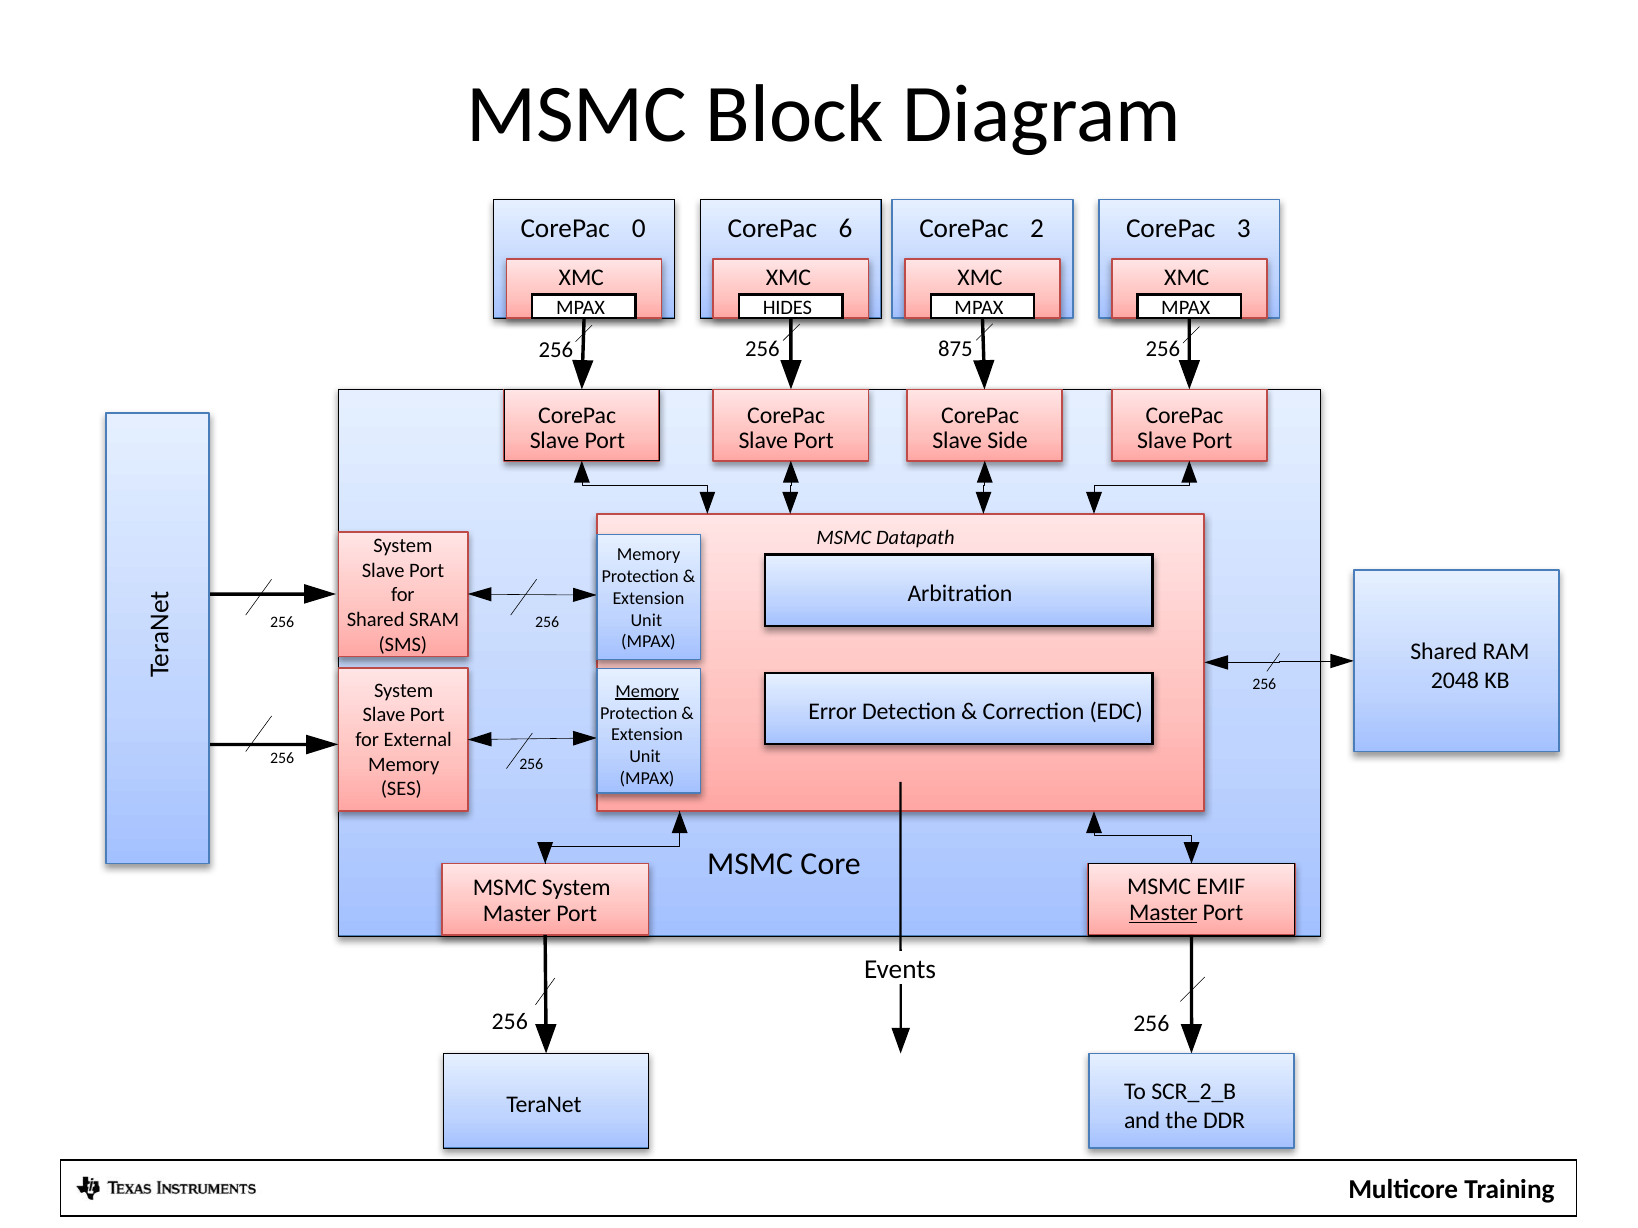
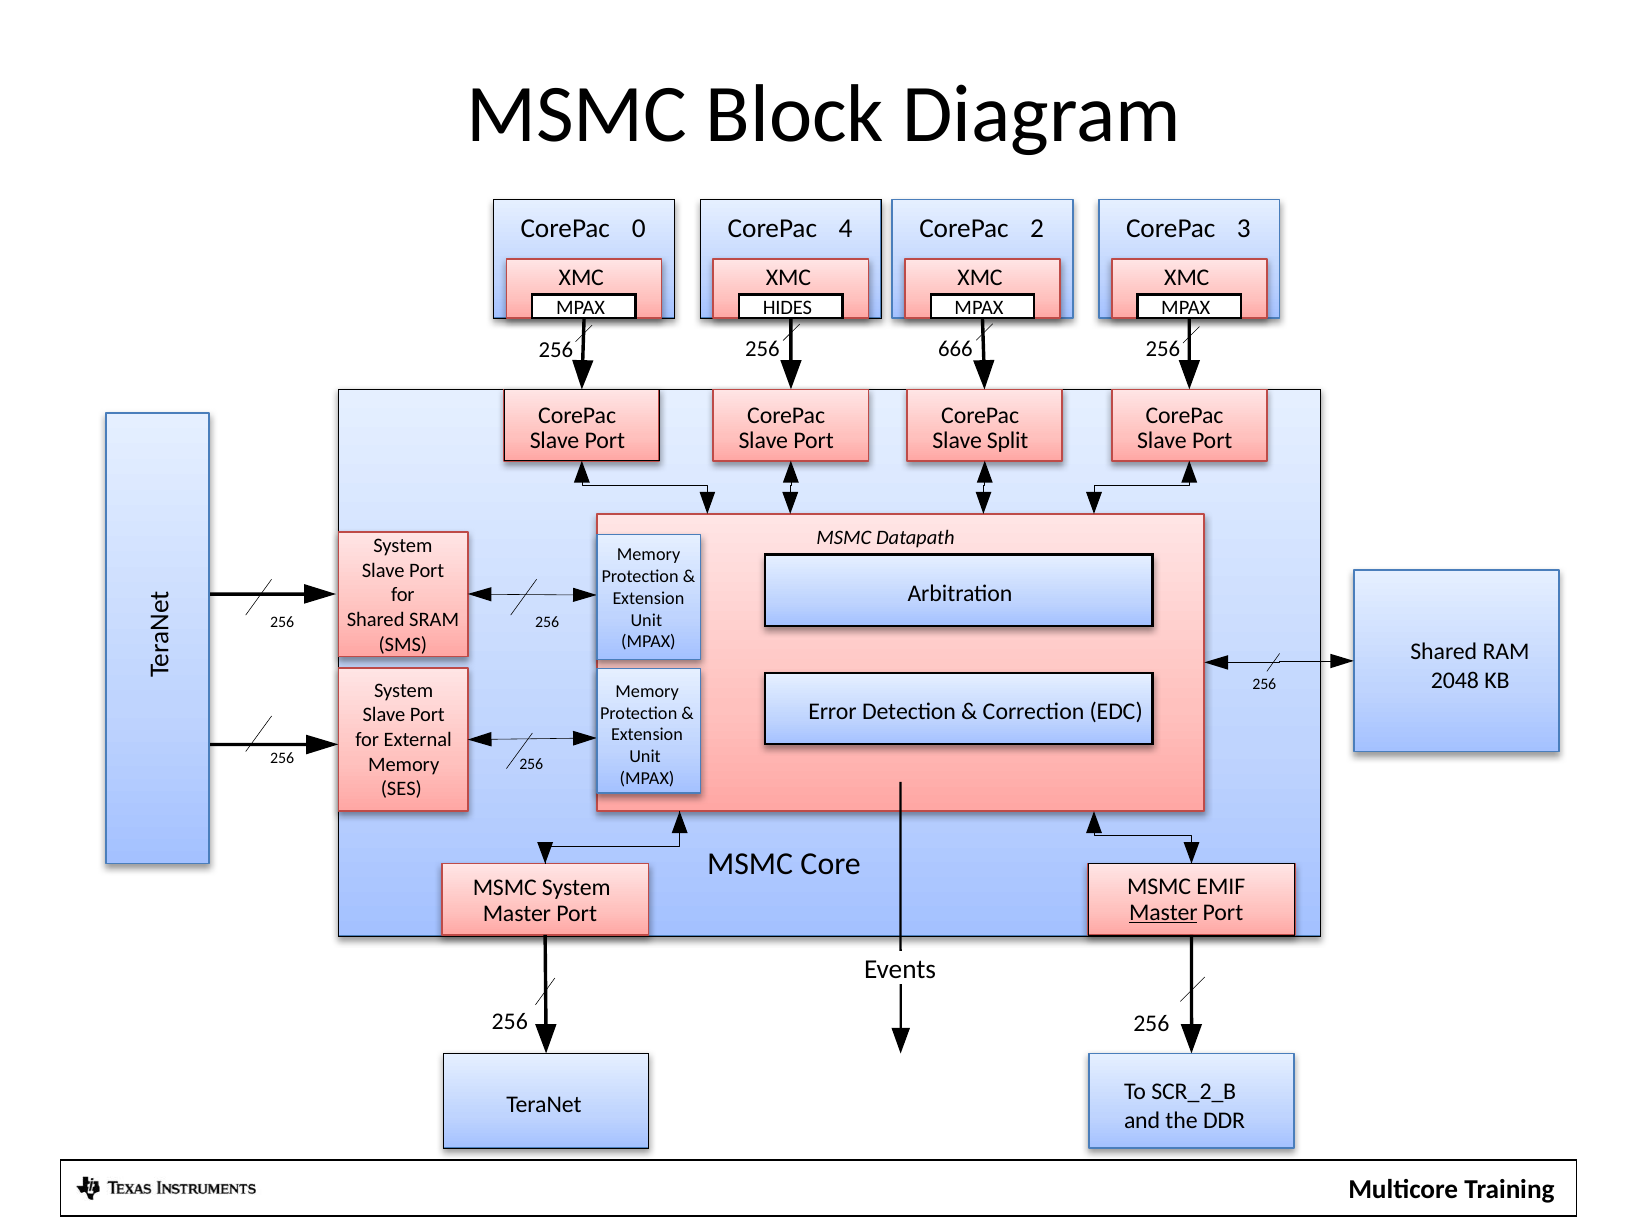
6: 6 -> 4
875: 875 -> 666
Side: Side -> Split
Memory at (647, 692) underline: present -> none
